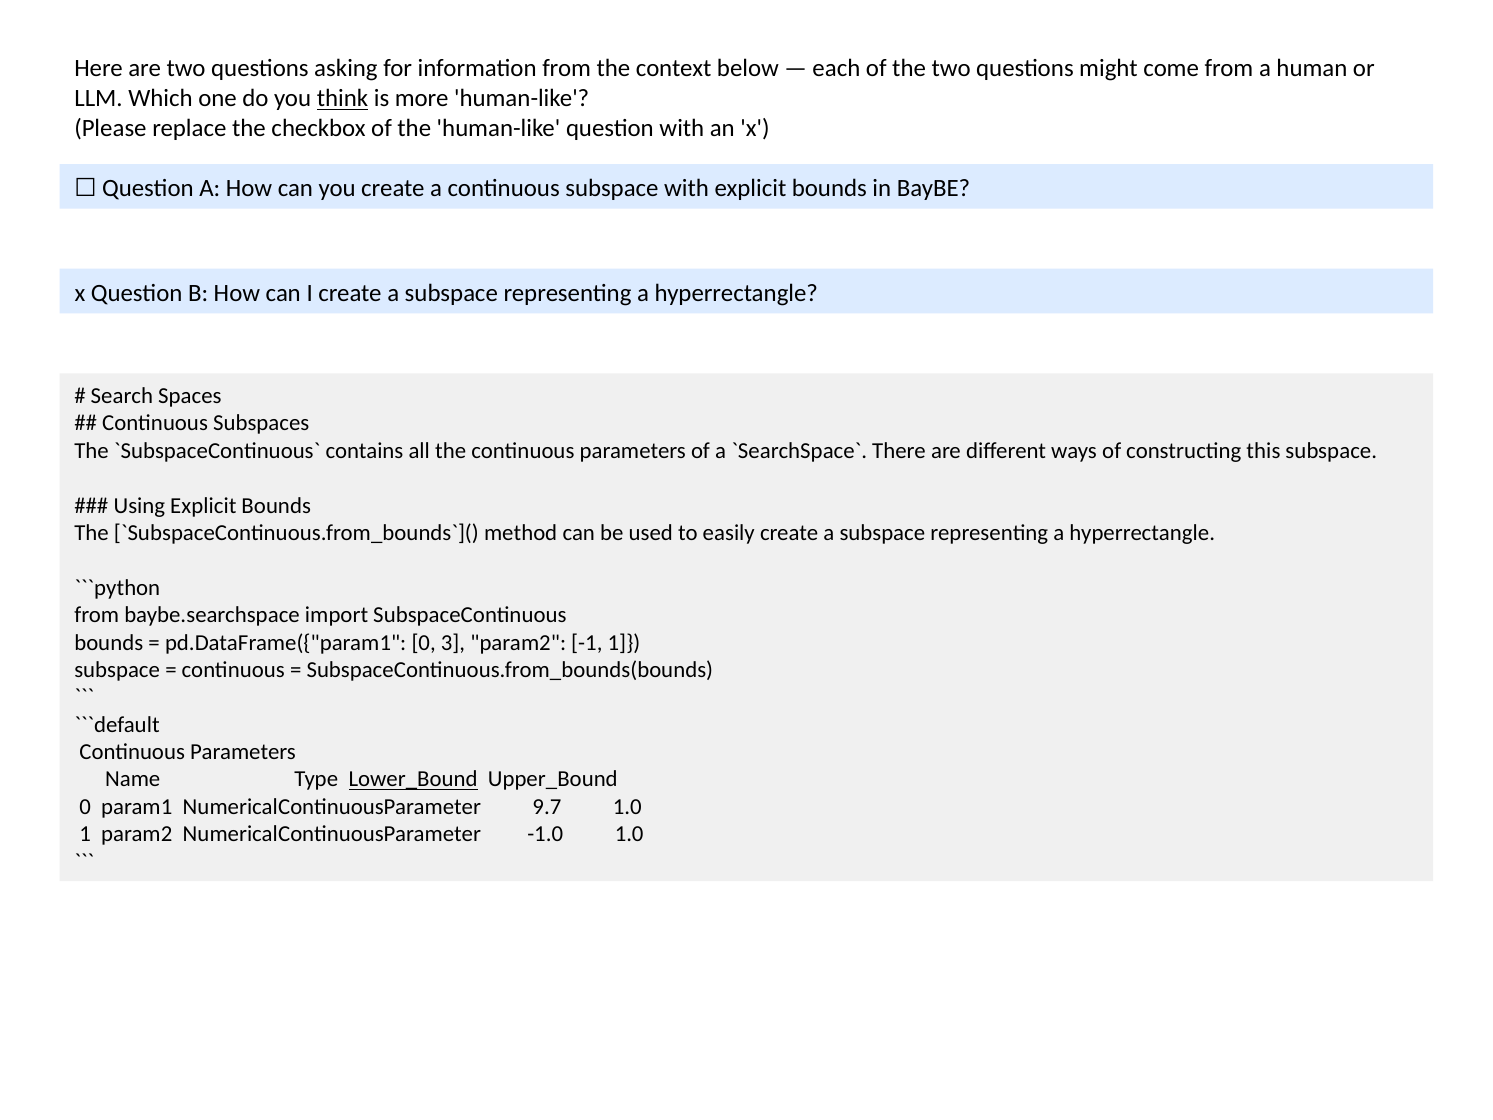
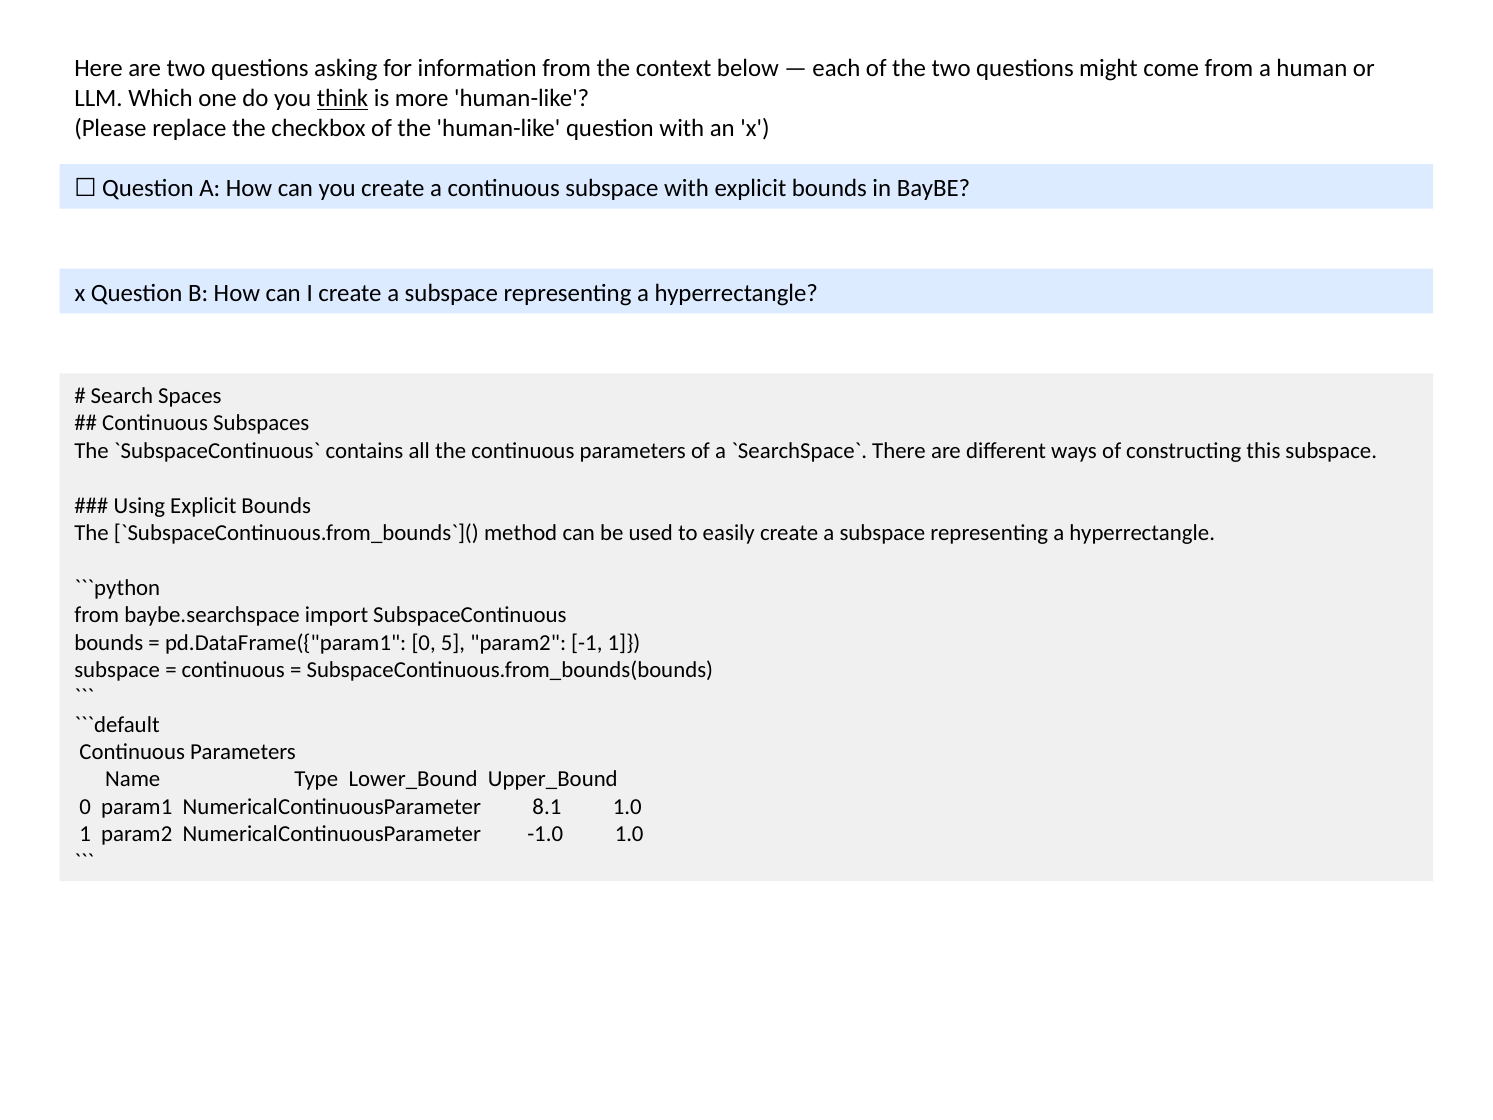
3: 3 -> 5
Lower_Bound underline: present -> none
9.7: 9.7 -> 8.1
